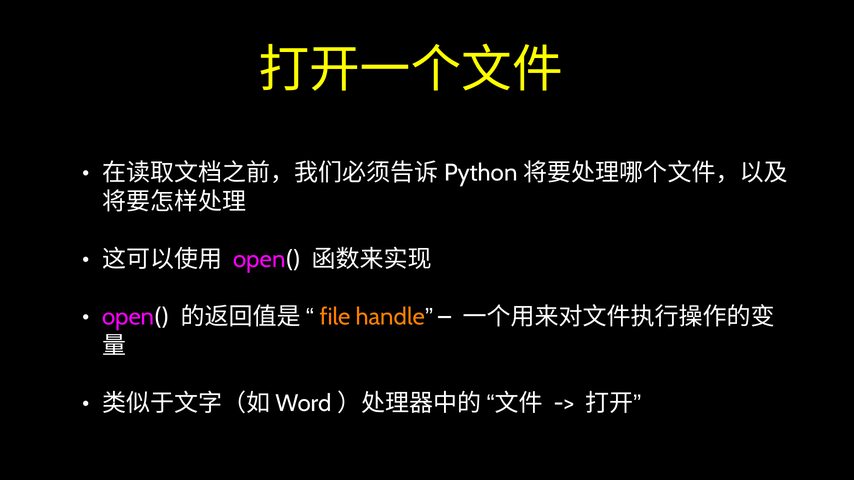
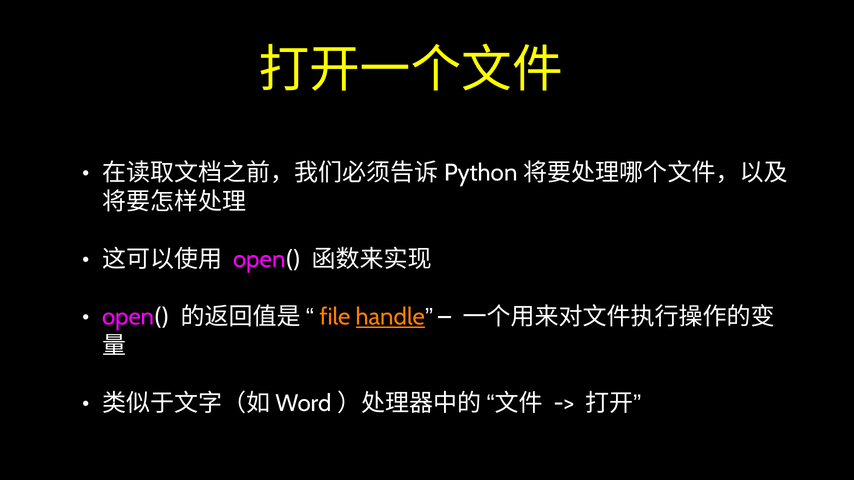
handle underline: none -> present
